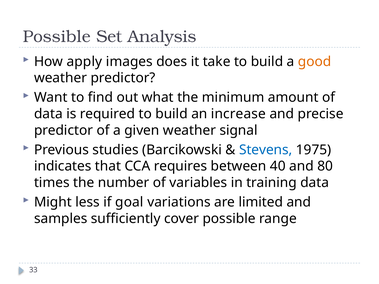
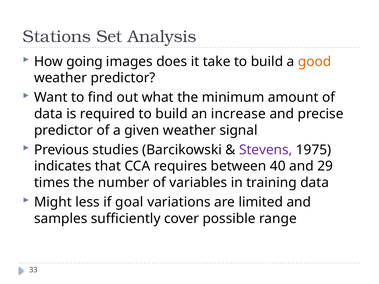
Possible at (57, 37): Possible -> Stations
apply: apply -> going
Stevens colour: blue -> purple
80: 80 -> 29
